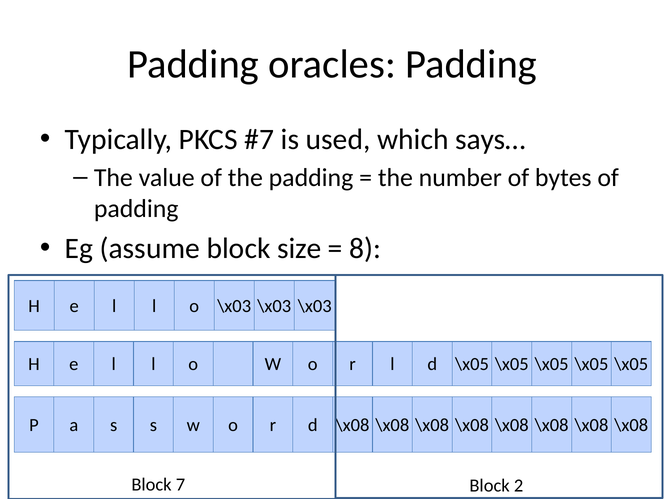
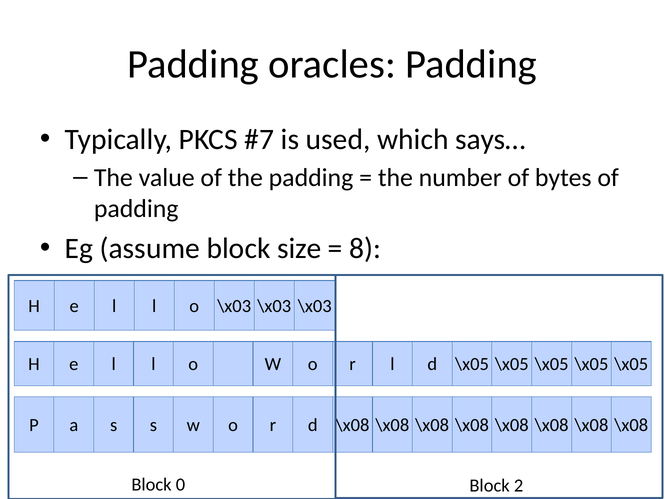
7: 7 -> 0
